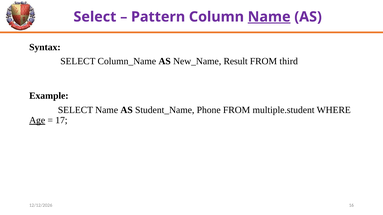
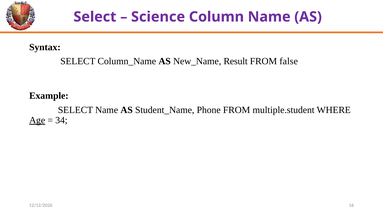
Pattern: Pattern -> Science
Name at (269, 17) underline: present -> none
third: third -> false
17: 17 -> 34
